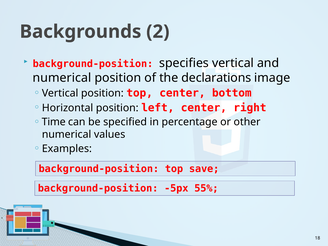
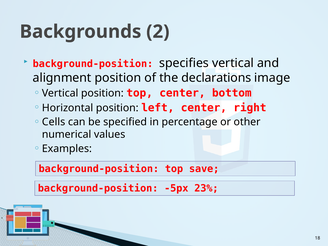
numerical at (62, 78): numerical -> alignment
Time: Time -> Cells
55%: 55% -> 23%
